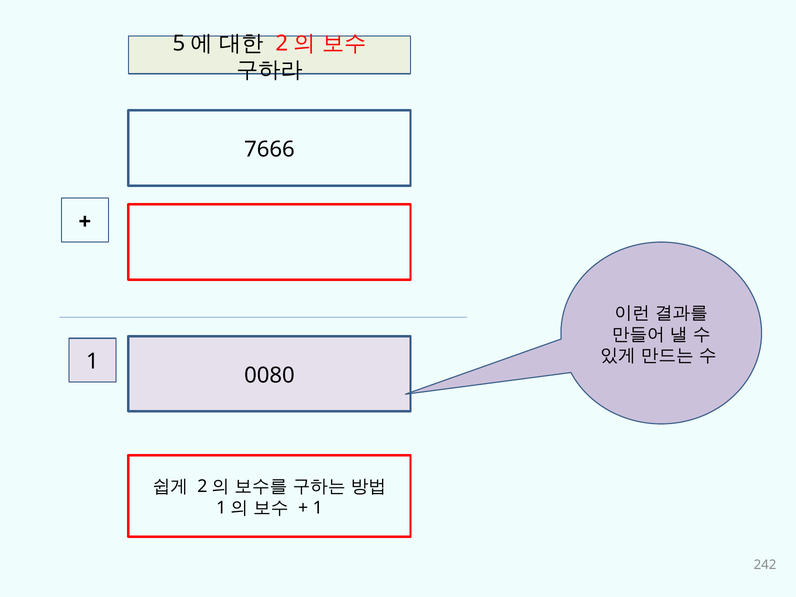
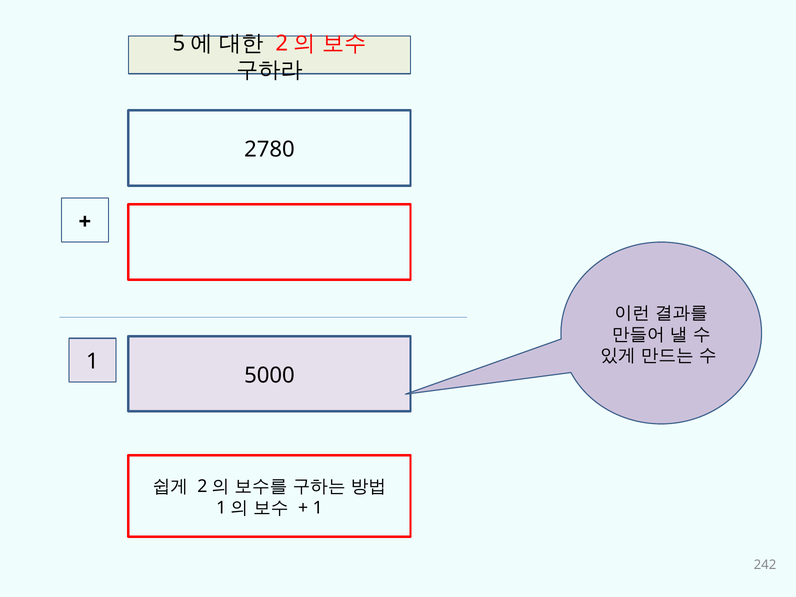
7666: 7666 -> 2780
0080: 0080 -> 5000
